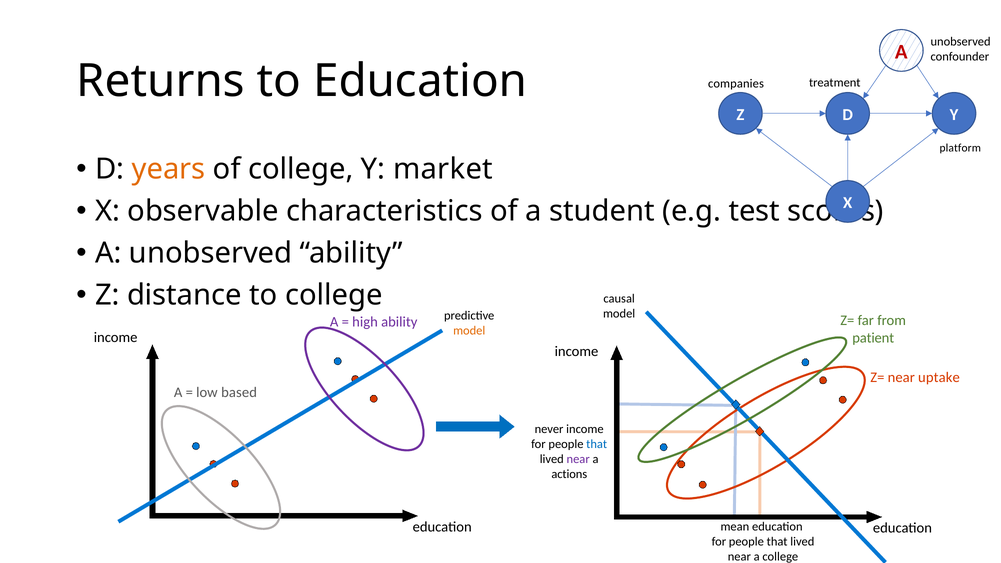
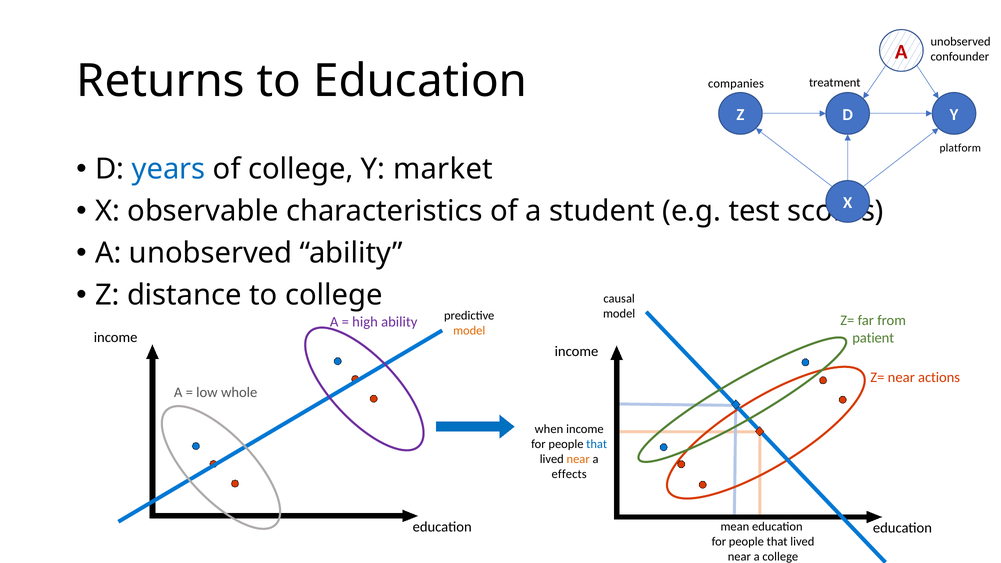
years colour: orange -> blue
uptake: uptake -> actions
based: based -> whole
never: never -> when
near at (578, 459) colour: purple -> orange
actions: actions -> effects
